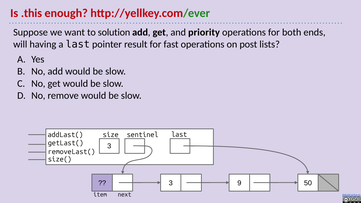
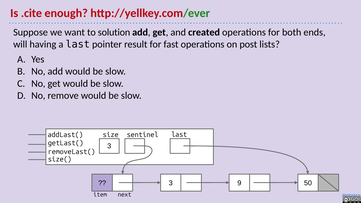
.this: .this -> .cite
priority: priority -> created
